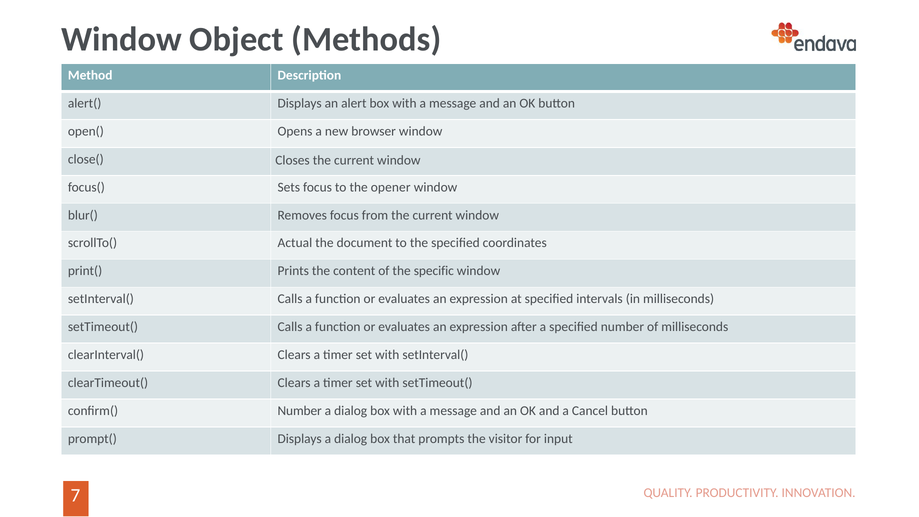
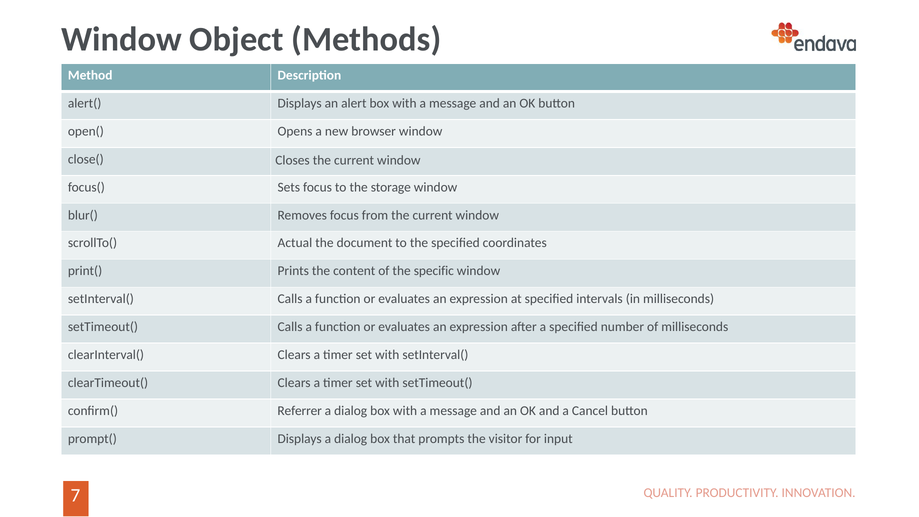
opener: opener -> storage
confirm( Number: Number -> Referrer
